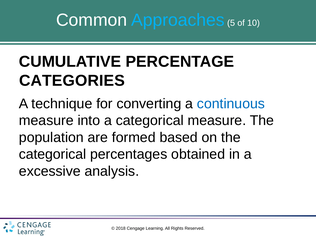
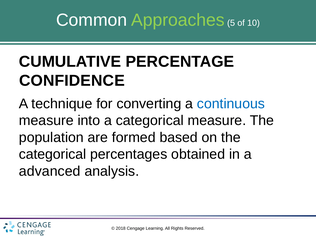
Approaches colour: light blue -> light green
CATEGORIES: CATEGORIES -> CONFIDENCE
excessive: excessive -> advanced
